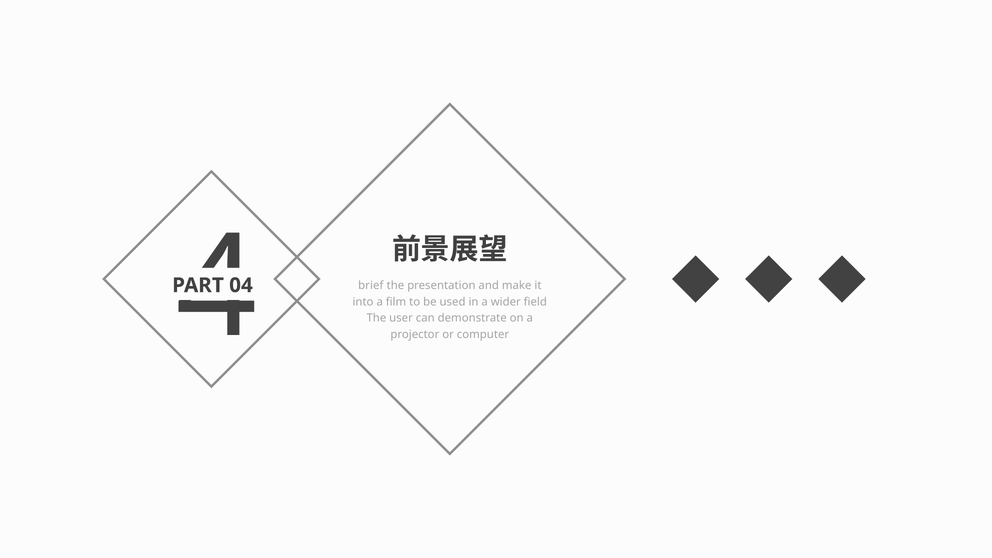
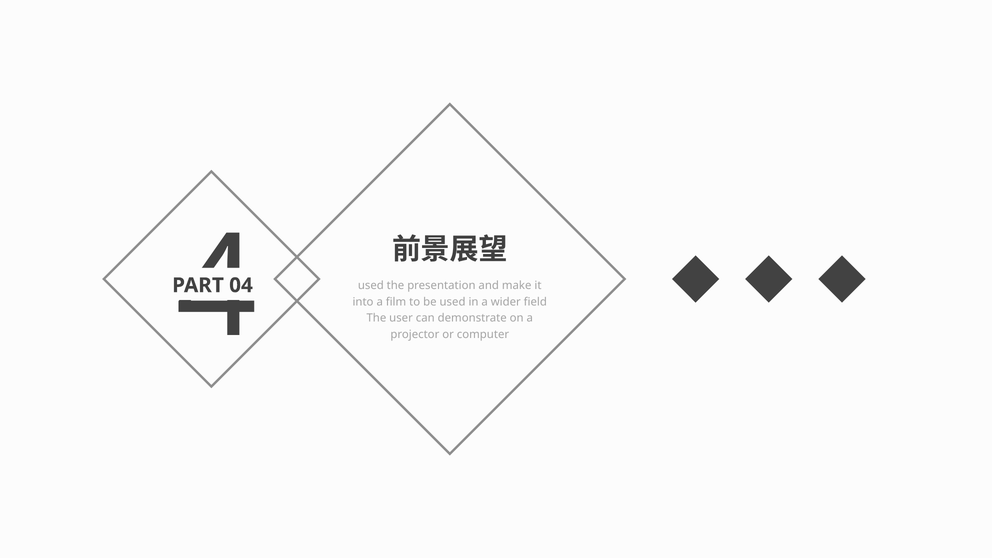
brief at (371, 285): brief -> used
